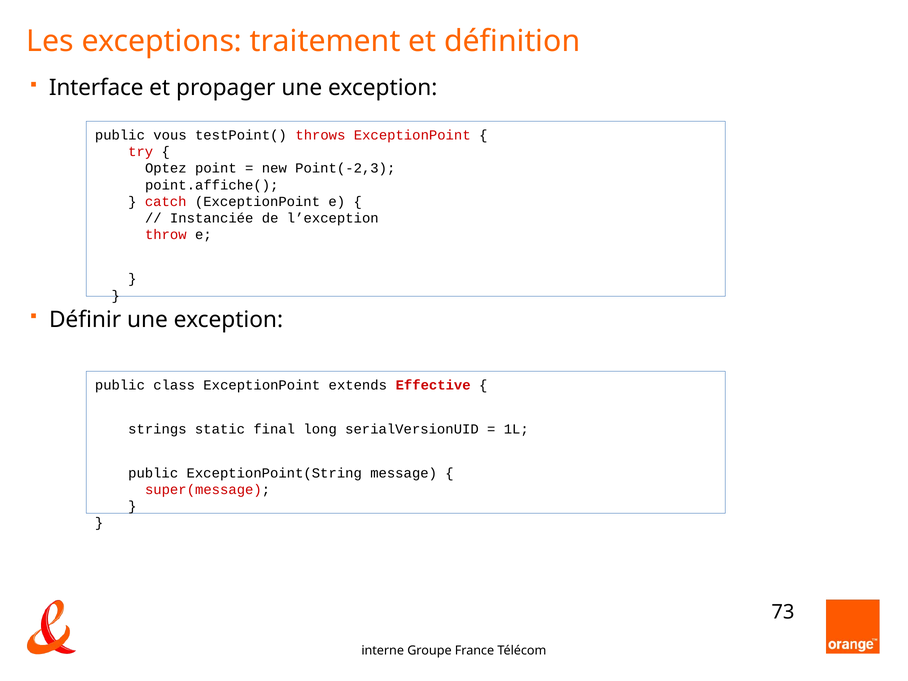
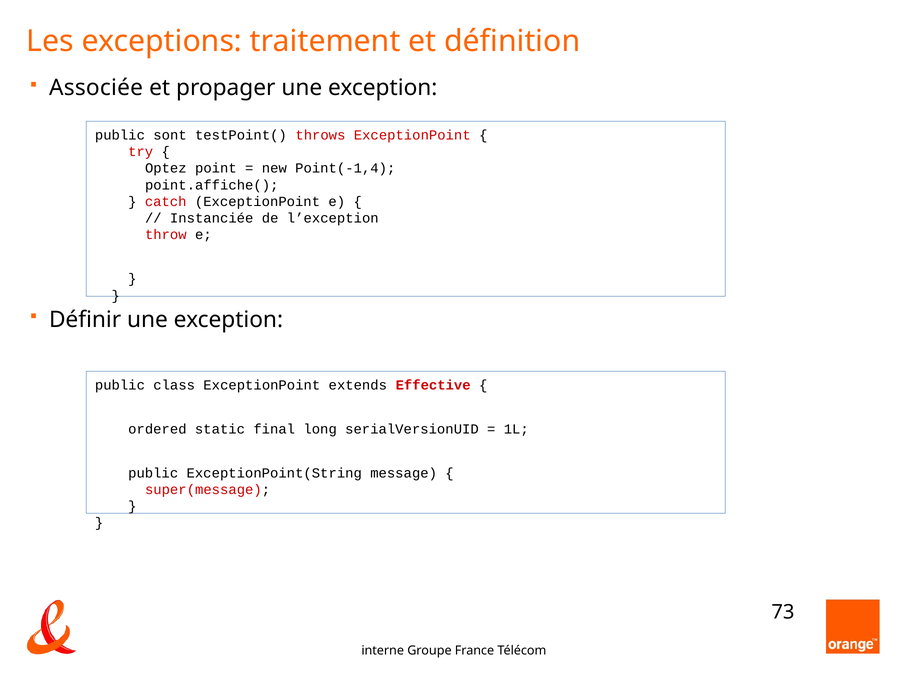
Interface: Interface -> Associée
vous: vous -> sont
Point(-2,3: Point(-2,3 -> Point(-1,4
strings: strings -> ordered
